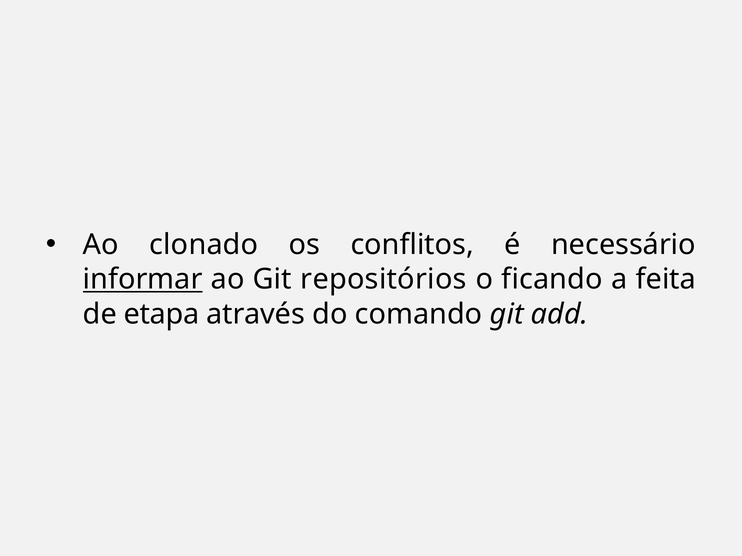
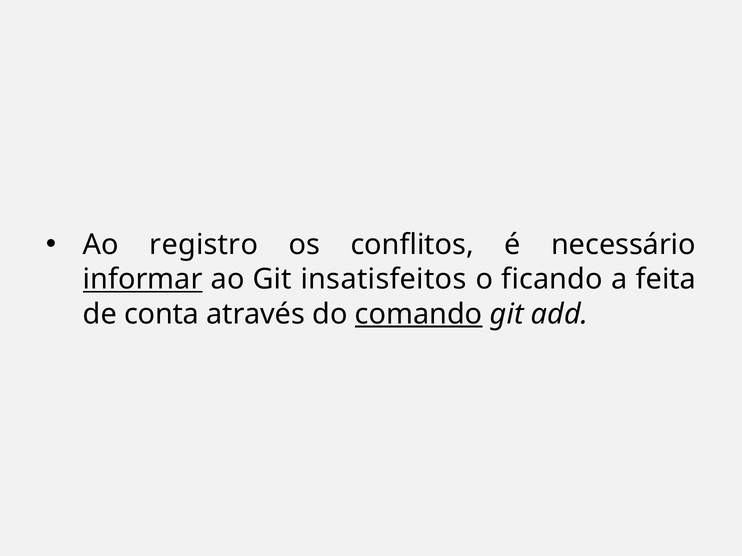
clonado: clonado -> registro
repositórios: repositórios -> insatisfeitos
etapa: etapa -> conta
comando underline: none -> present
